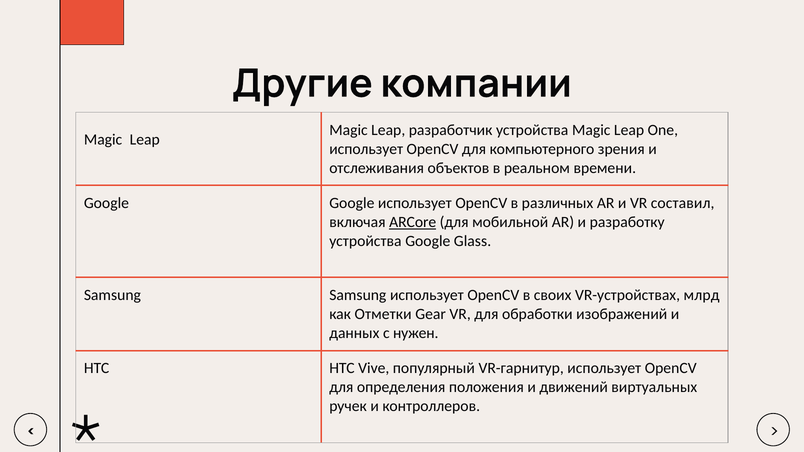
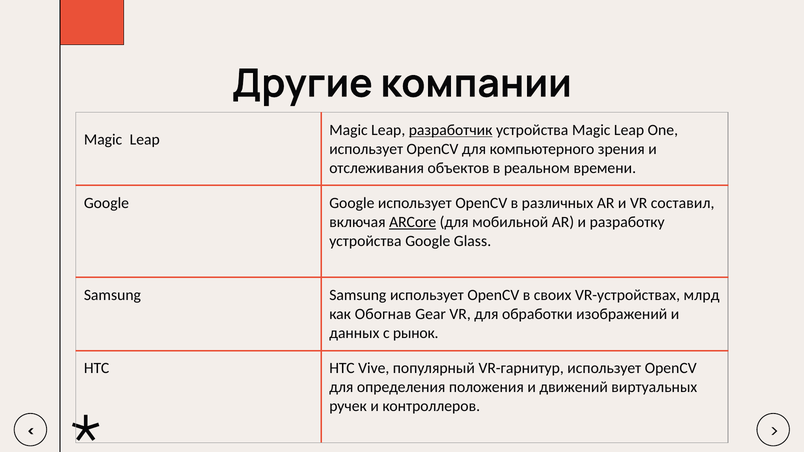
разработчик underline: none -> present
Отметки: Отметки -> Обогнав
нужен: нужен -> рынок
